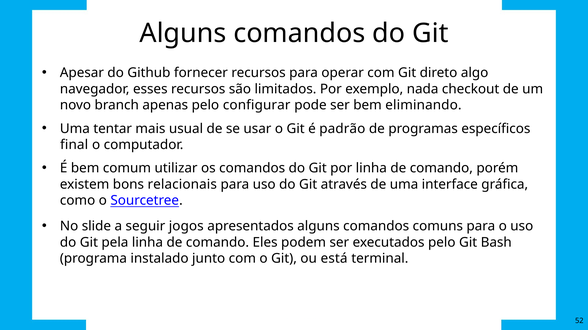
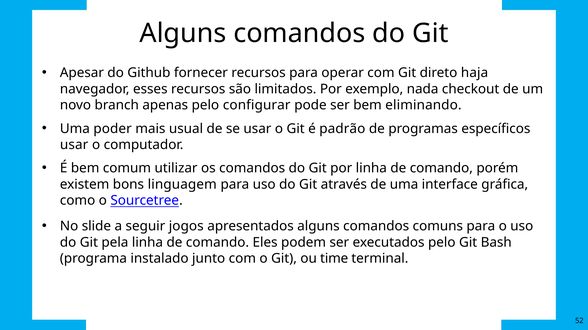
algo: algo -> haja
tentar: tentar -> poder
final at (74, 145): final -> usar
relacionais: relacionais -> linguagem
está: está -> time
